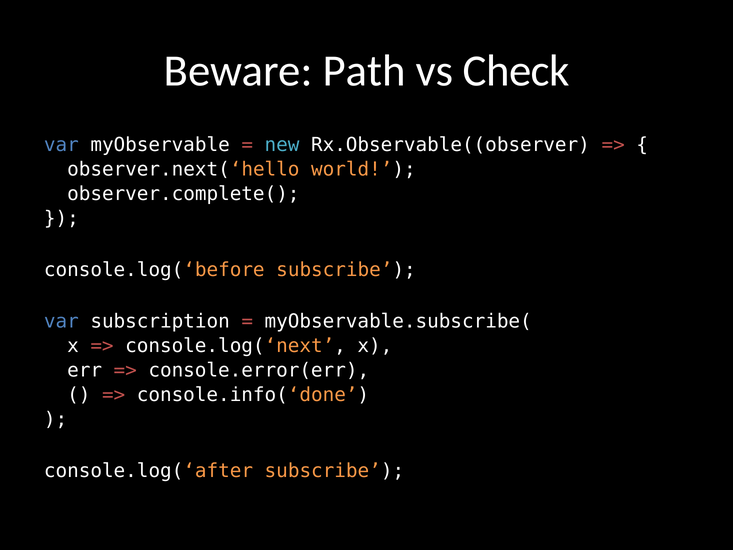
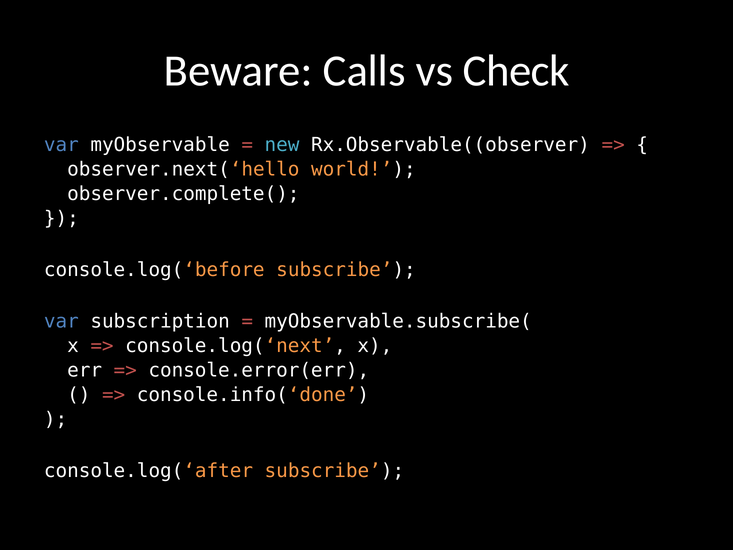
Path: Path -> Calls
